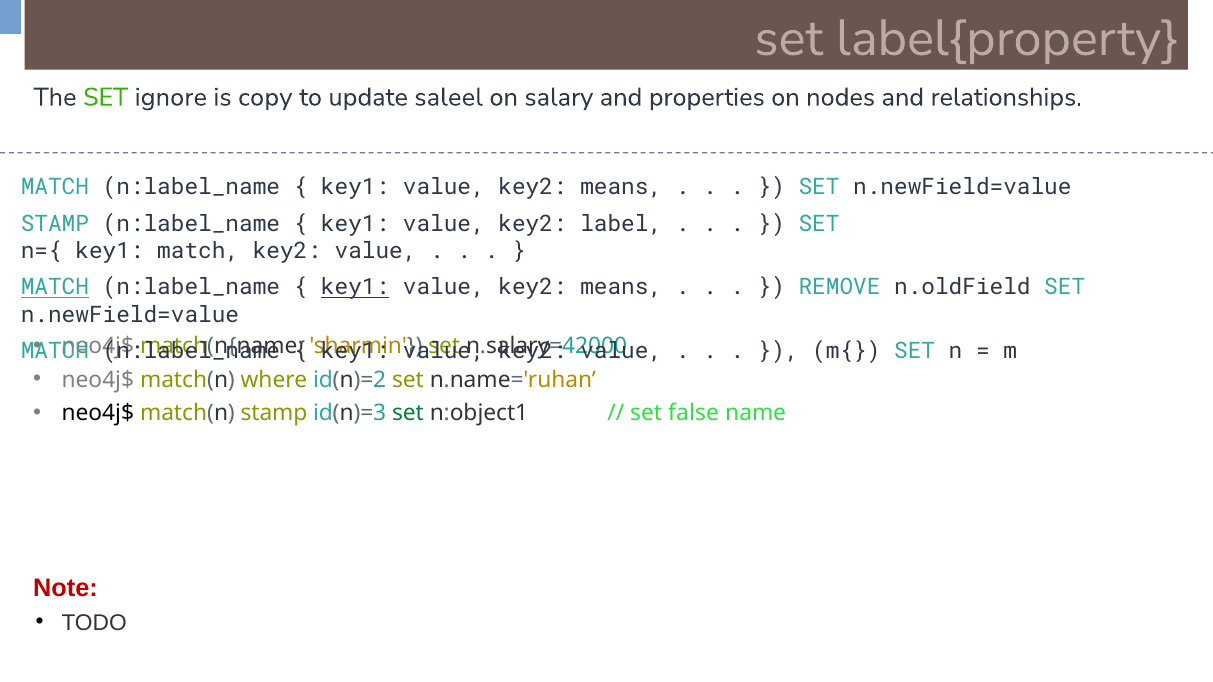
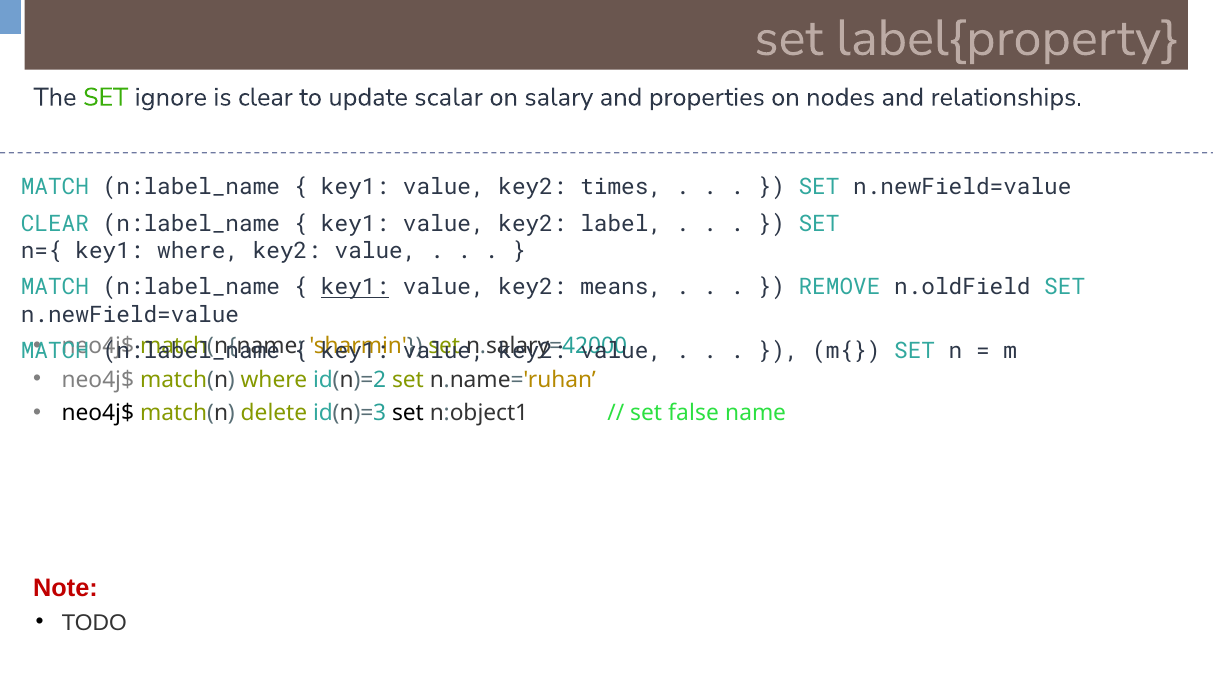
is copy: copy -> clear
saleel: saleel -> scalar
means at (621, 188): means -> times
STAMP at (55, 224): STAMP -> CLEAR
key1 match: match -> where
MATCH at (55, 288) underline: present -> none
match(n stamp: stamp -> delete
set at (408, 413) colour: green -> black
